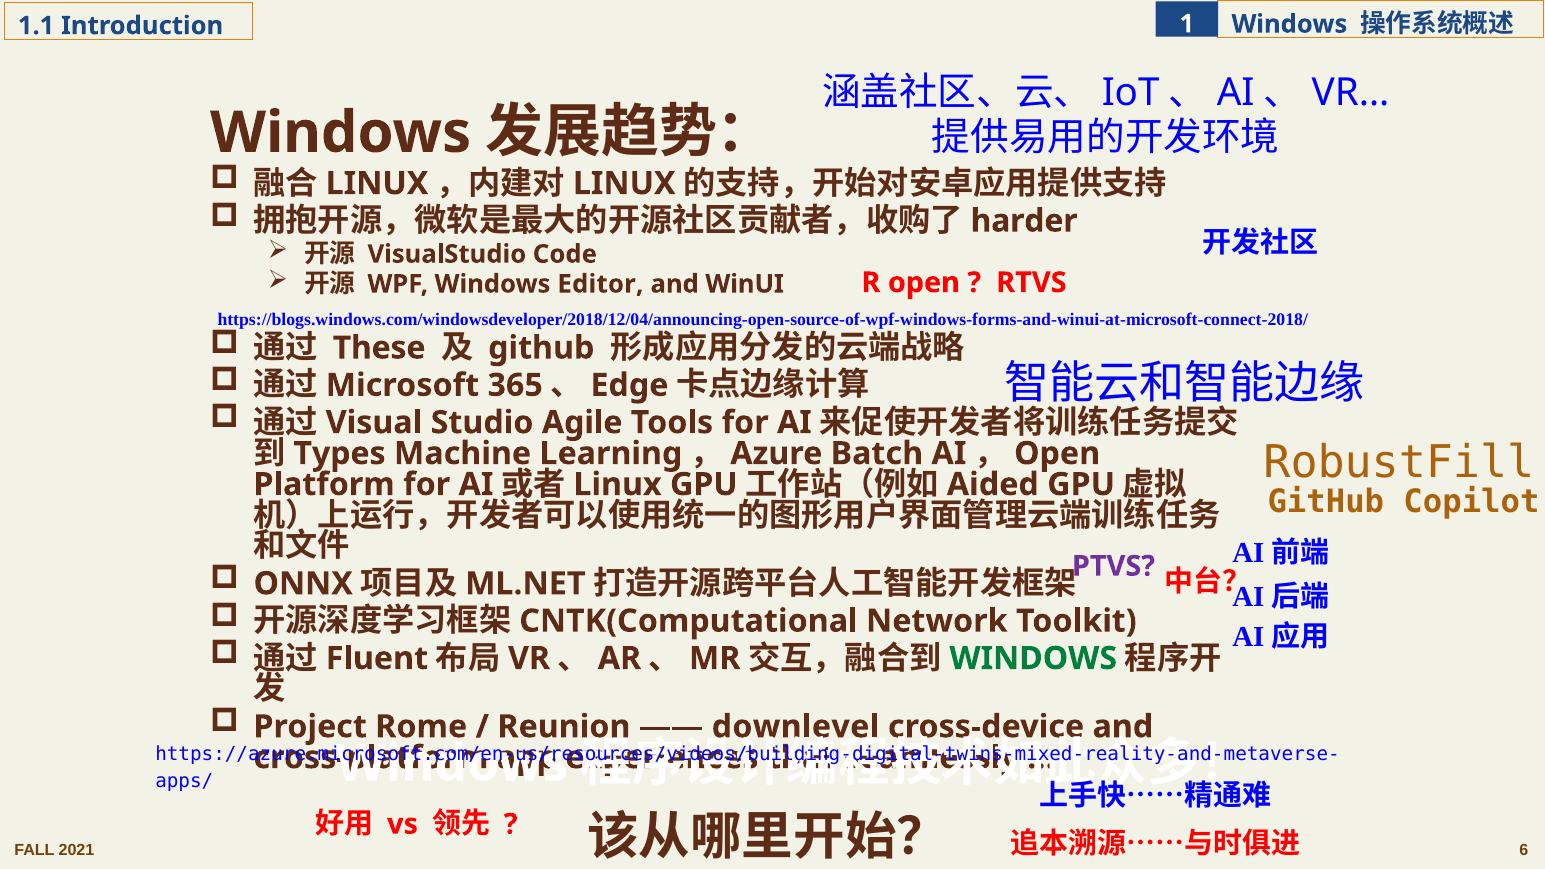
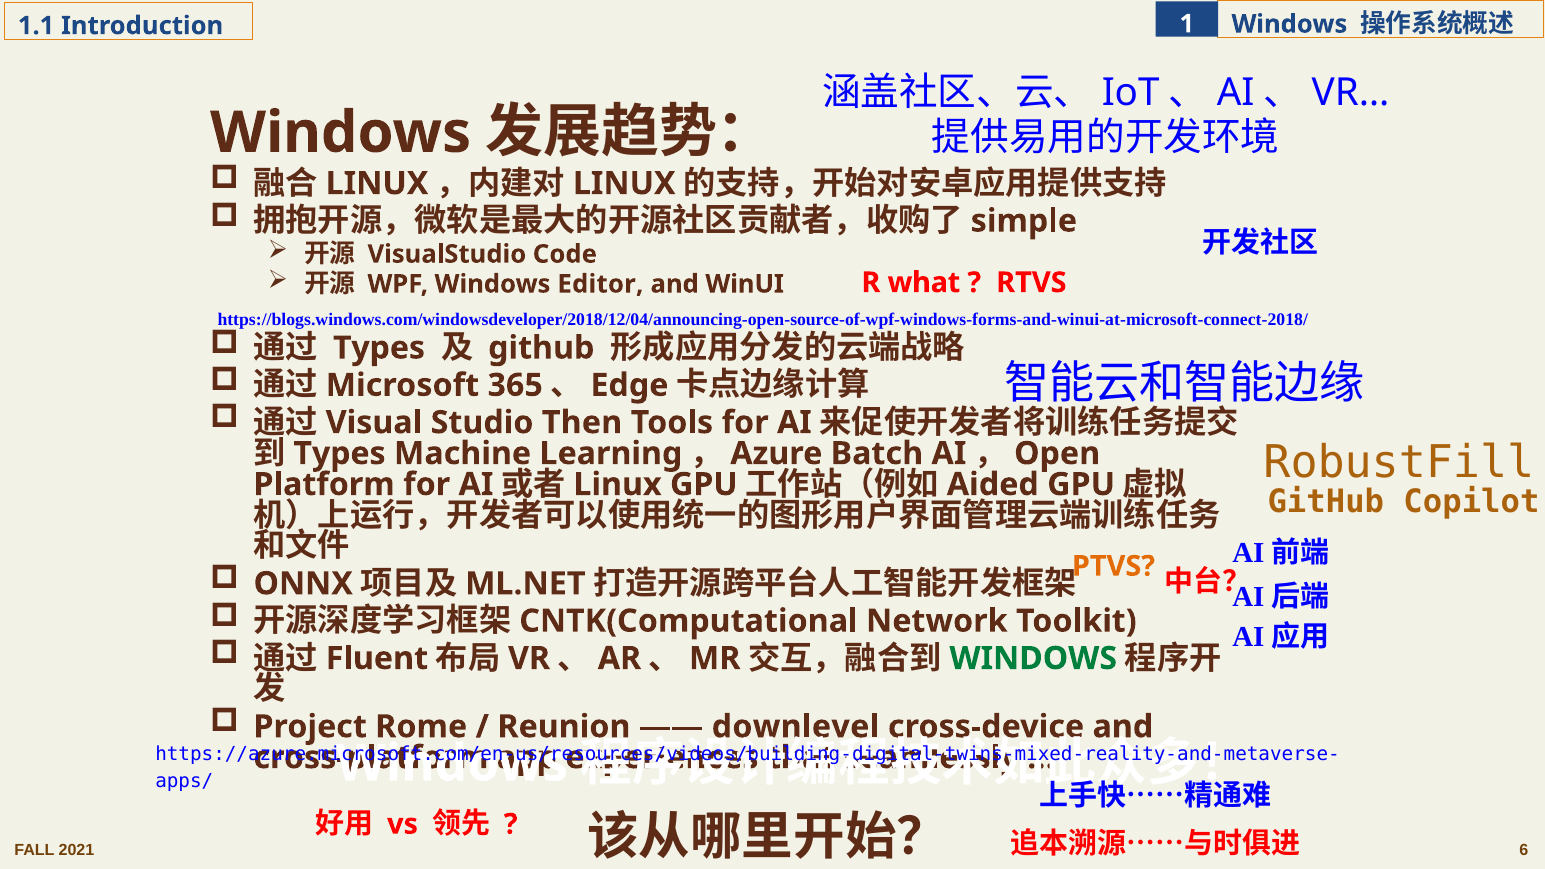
harder: harder -> simple
R open: open -> what
These at (379, 348): These -> Types
Agile: Agile -> Then
PTVS colour: purple -> orange
